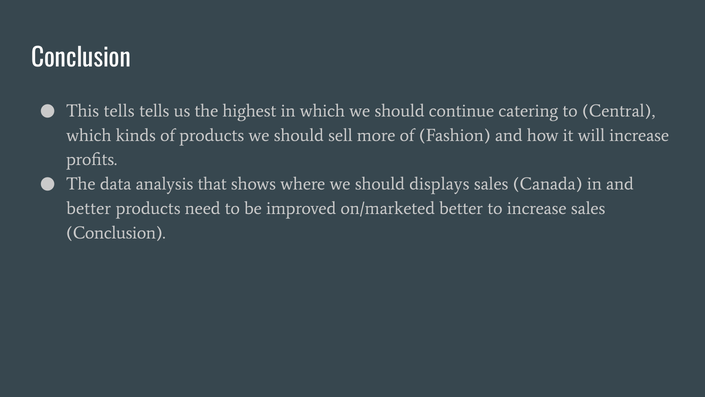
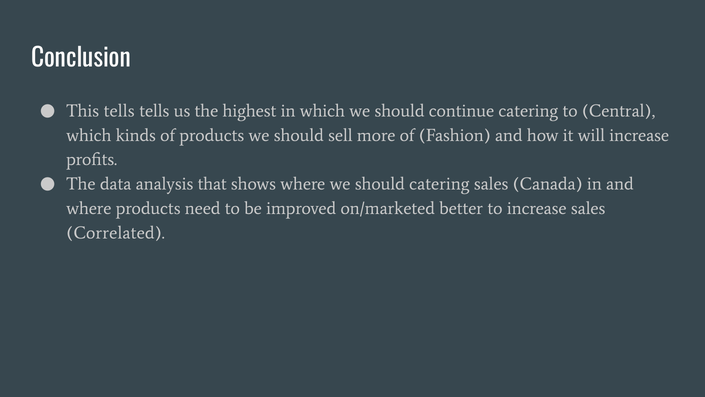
should displays: displays -> catering
better at (89, 208): better -> where
Conclusion at (116, 232): Conclusion -> Correlated
